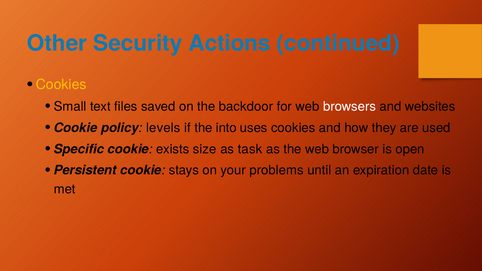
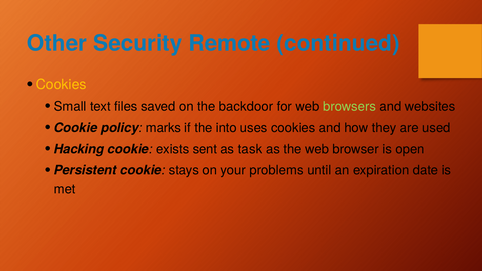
Actions: Actions -> Remote
browsers colour: white -> light green
levels: levels -> marks
Specific: Specific -> Hacking
size: size -> sent
